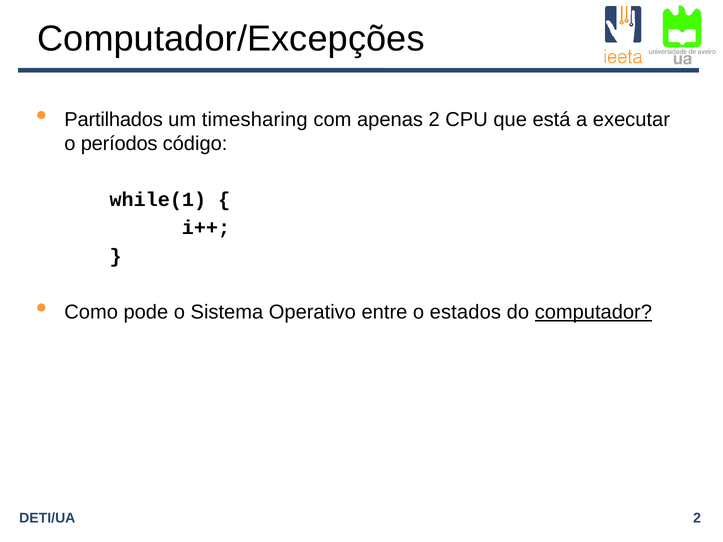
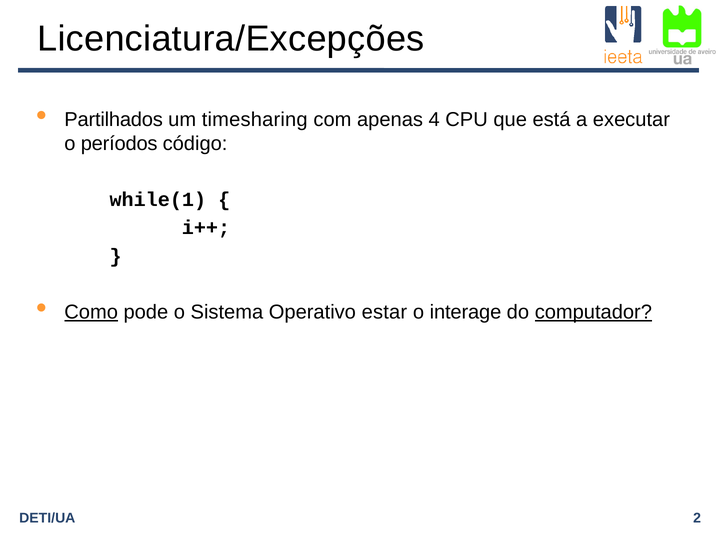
Computador/Excepções: Computador/Excepções -> Licenciatura/Excepções
apenas 2: 2 -> 4
Como underline: none -> present
entre: entre -> estar
estados: estados -> interage
